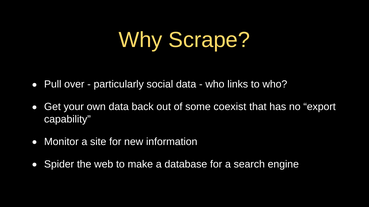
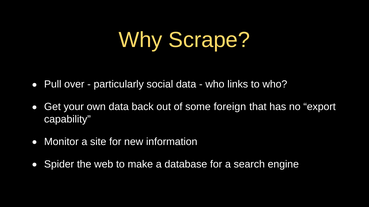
coexist: coexist -> foreign
